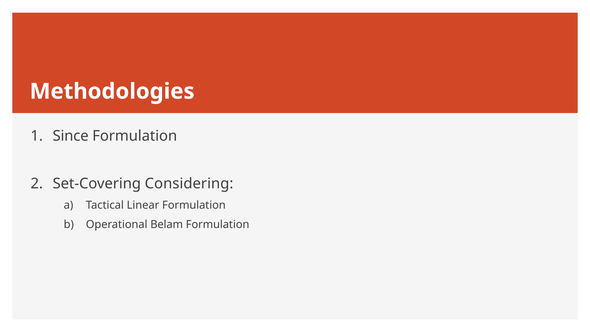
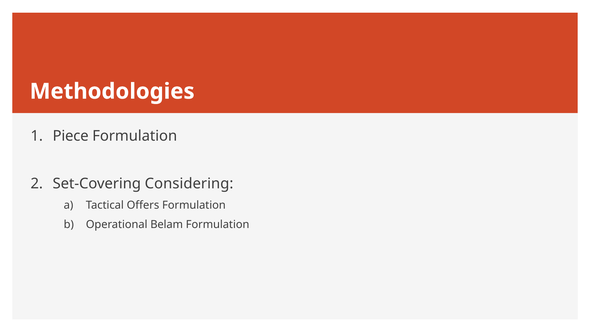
Since: Since -> Piece
Linear: Linear -> Offers
